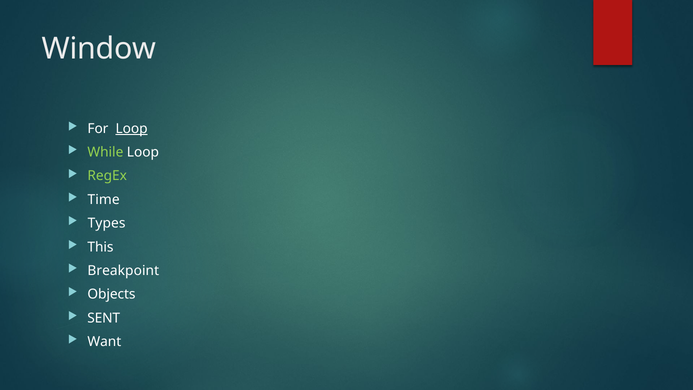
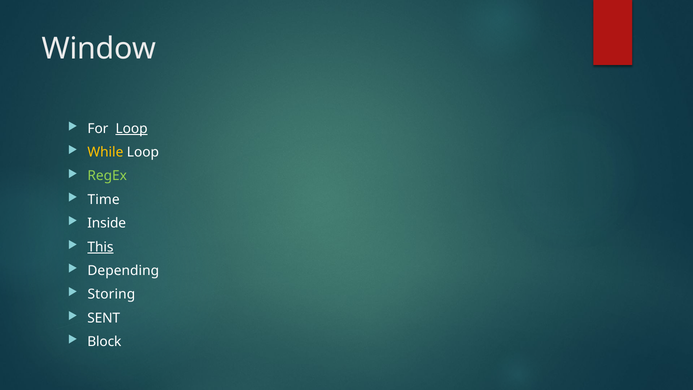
While colour: light green -> yellow
Types: Types -> Inside
This underline: none -> present
Breakpoint: Breakpoint -> Depending
Objects: Objects -> Storing
Want: Want -> Block
